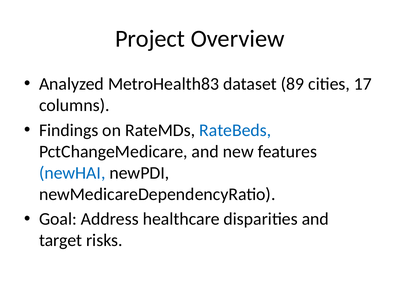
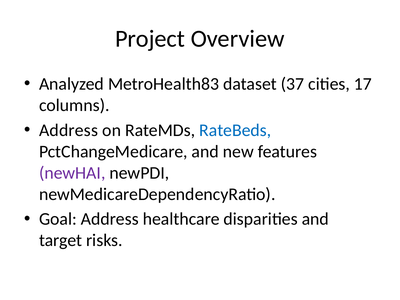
89: 89 -> 37
Findings at (69, 130): Findings -> Address
newHAI colour: blue -> purple
